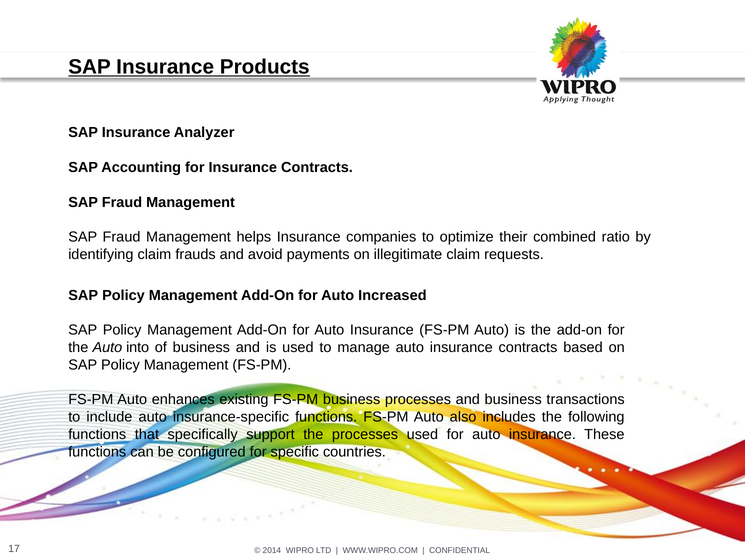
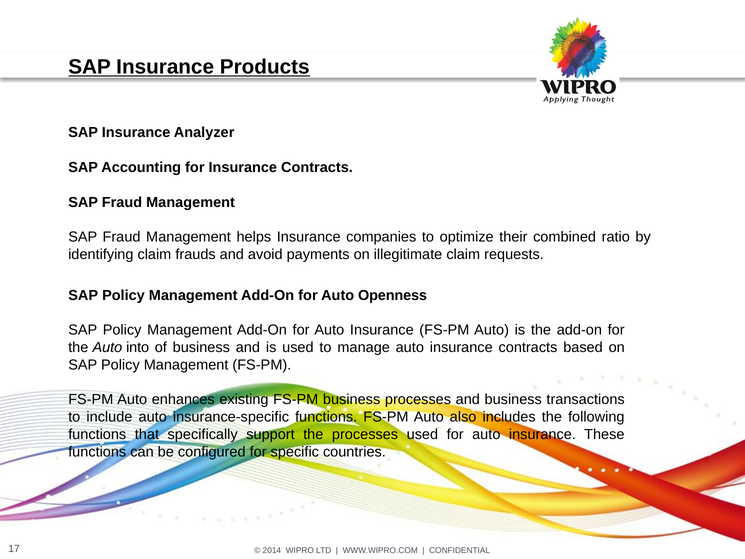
Increased: Increased -> Openness
